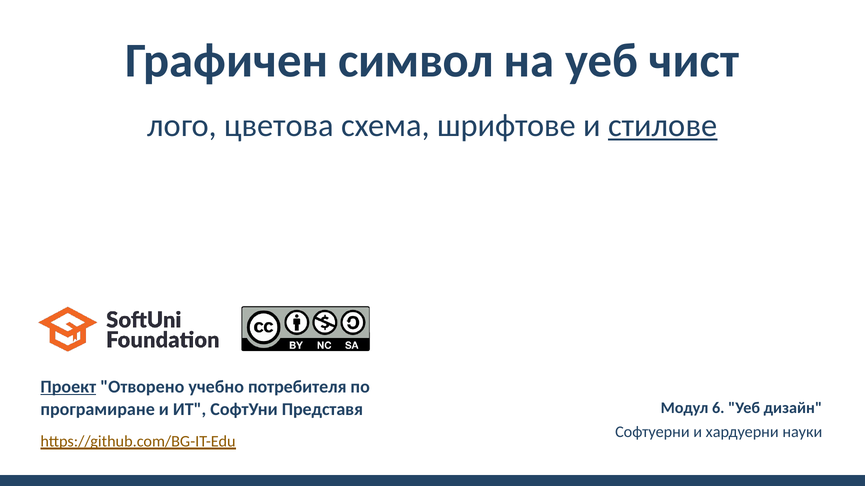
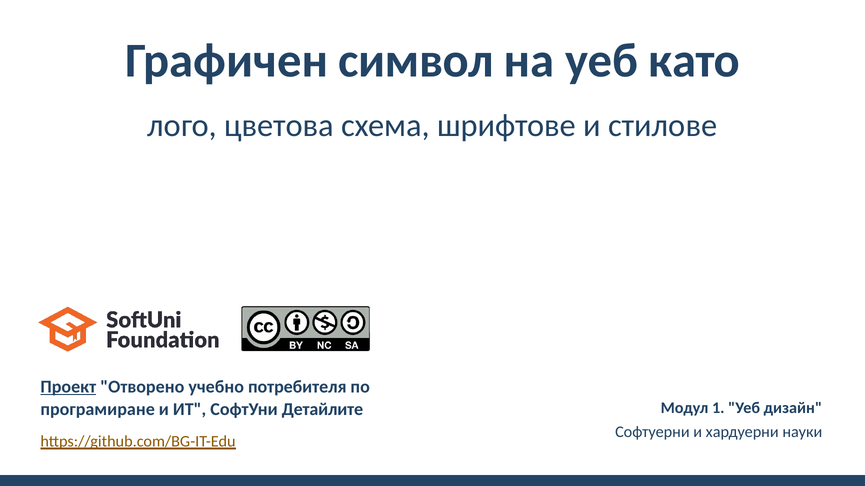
чист: чист -> като
стилове underline: present -> none
6: 6 -> 1
Представя: Представя -> Детайлите
